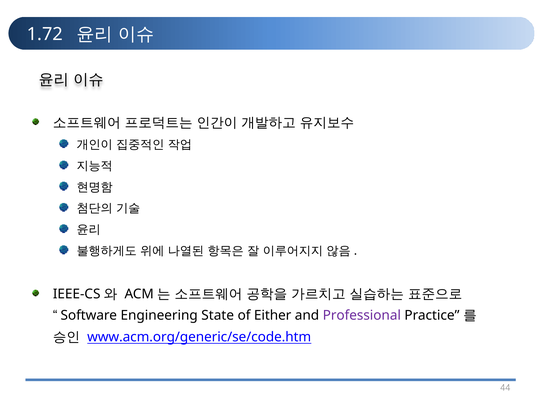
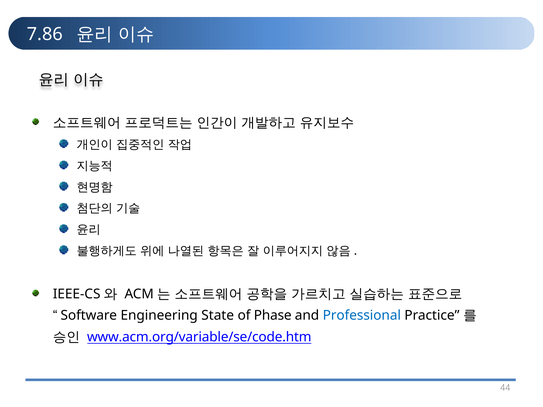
1.72: 1.72 -> 7.86
Either: Either -> Phase
Professional colour: purple -> blue
www.acm.org/generic/se/code.htm: www.acm.org/generic/se/code.htm -> www.acm.org/variable/se/code.htm
